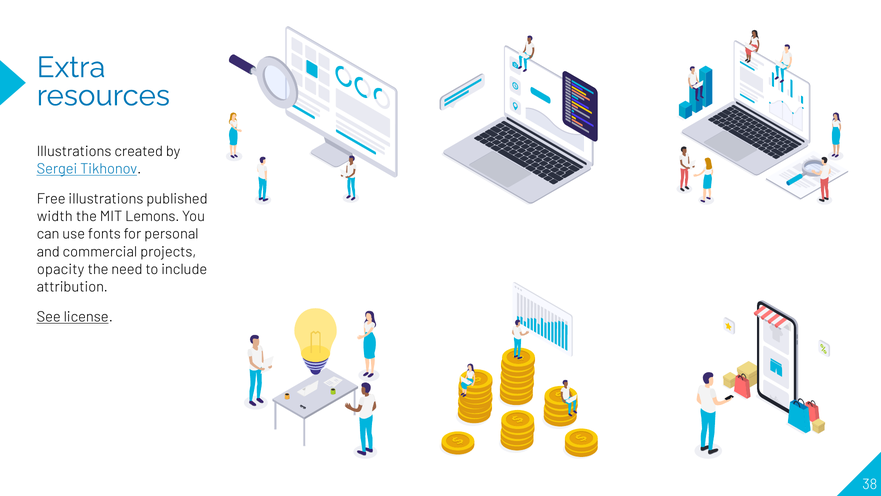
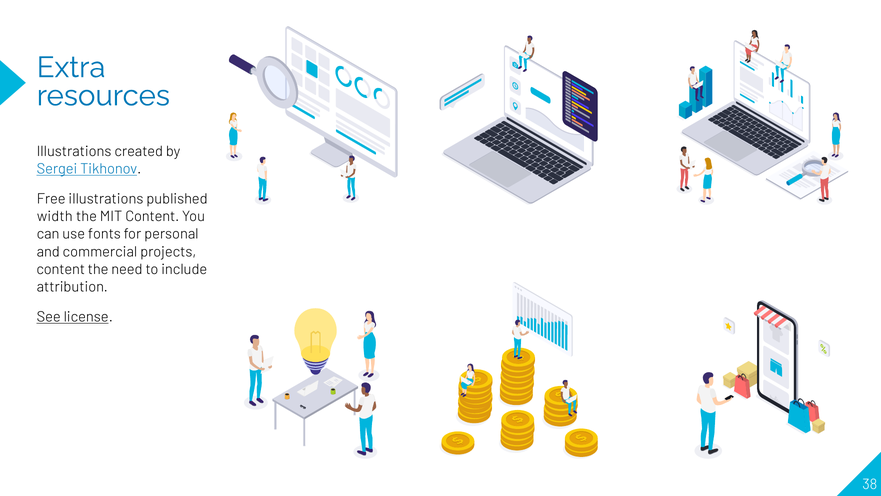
MIT Lemons: Lemons -> Content
opacity at (61, 269): opacity -> content
